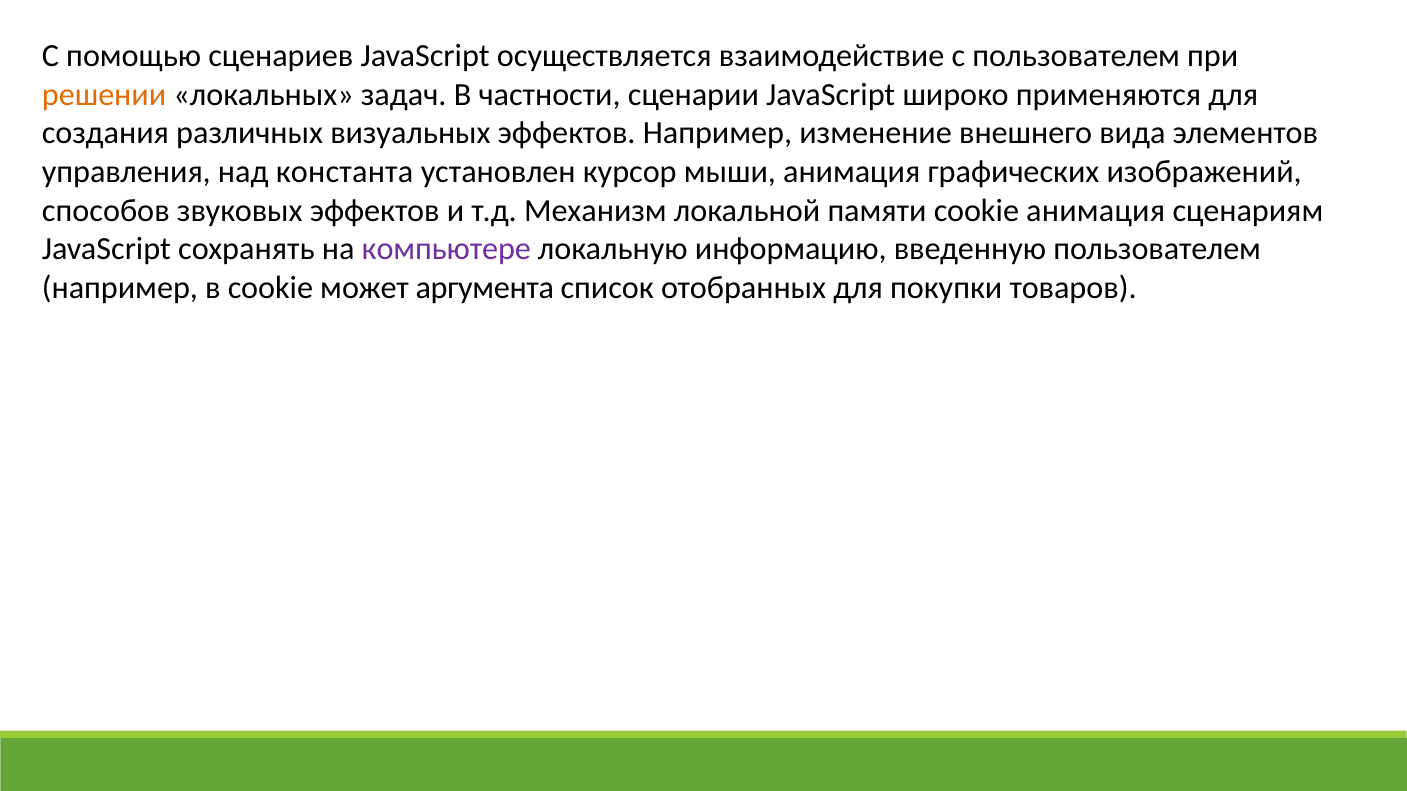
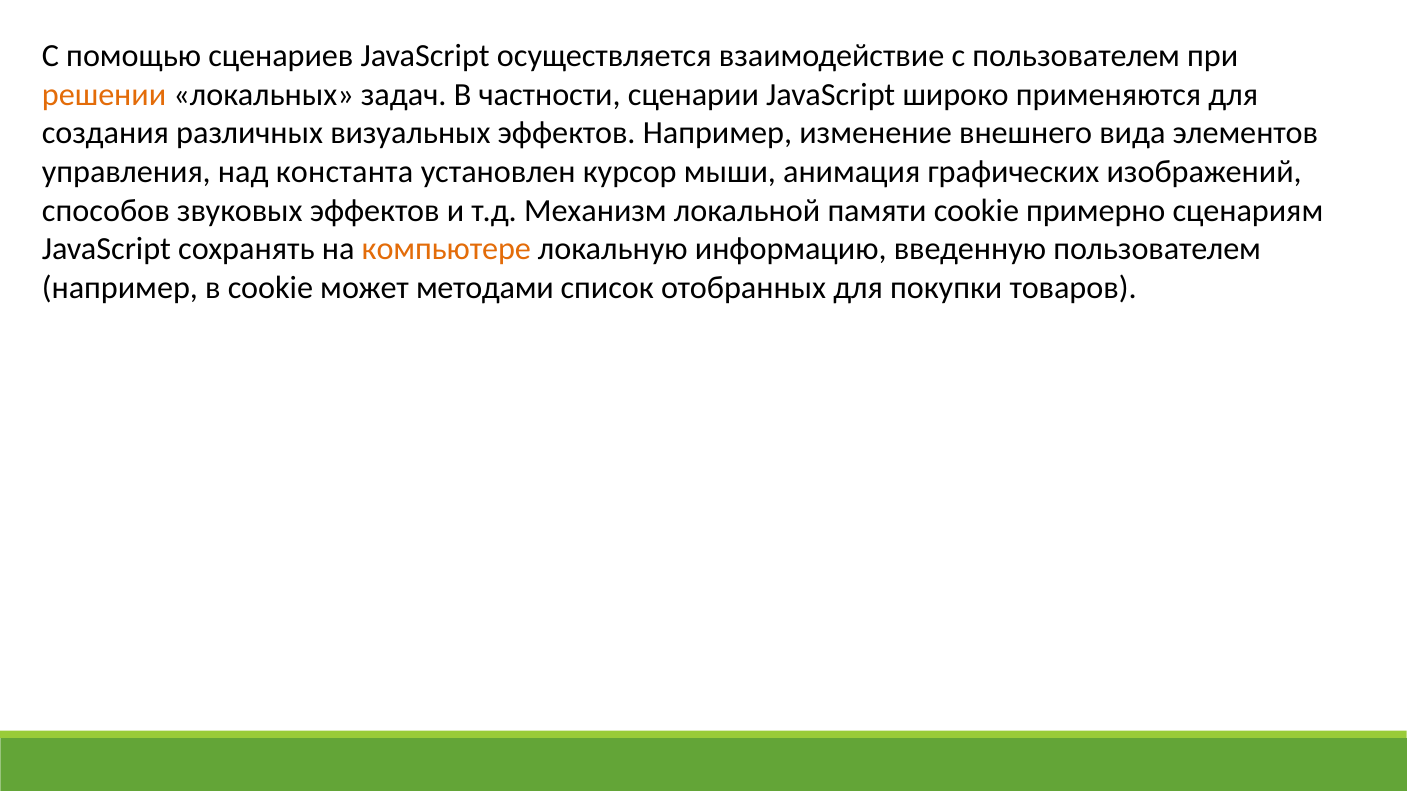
cookie анимация: анимация -> примерно
компьютере colour: purple -> orange
аргумента: аргумента -> методами
